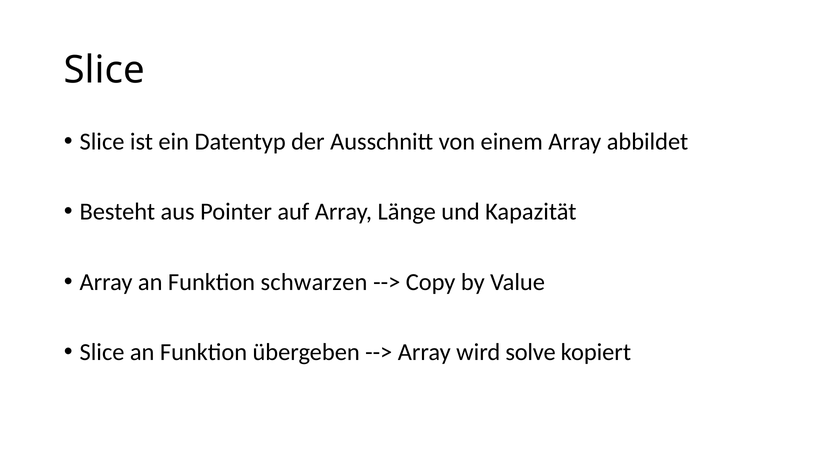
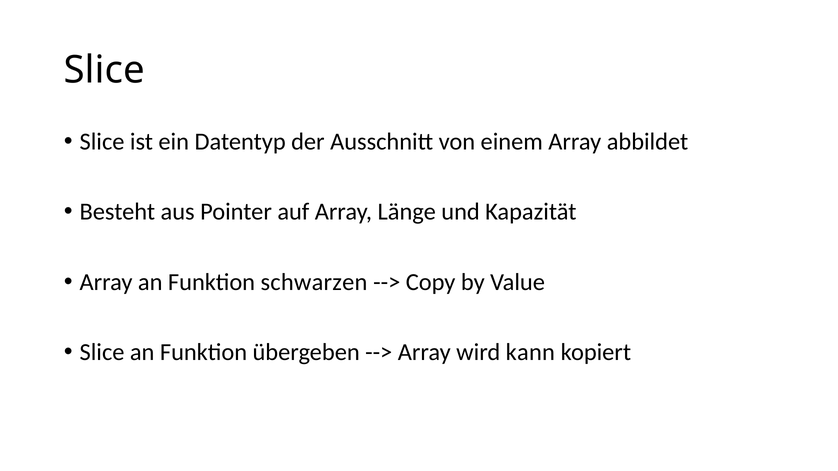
solve: solve -> kann
